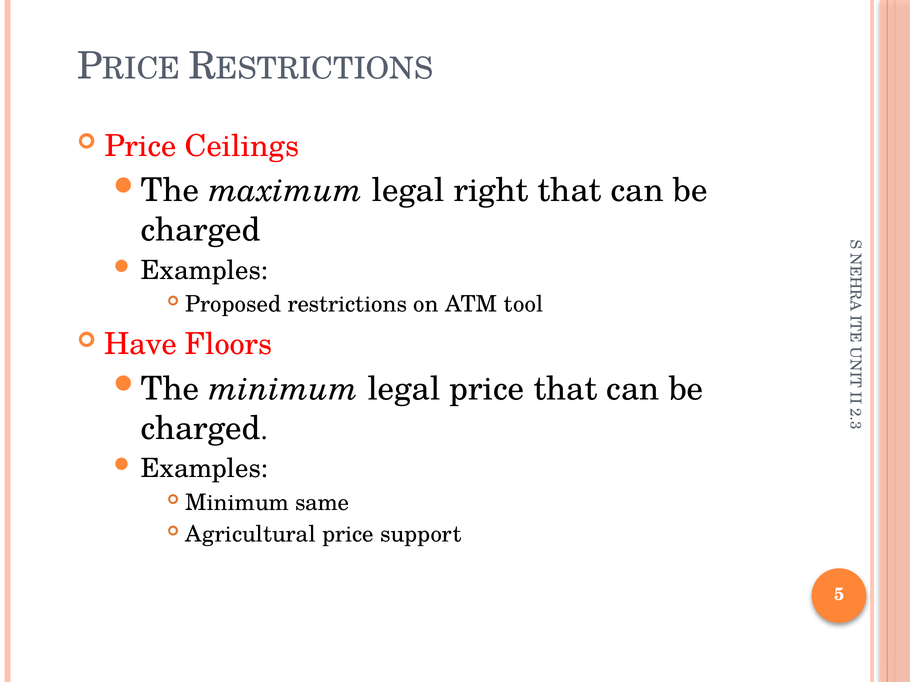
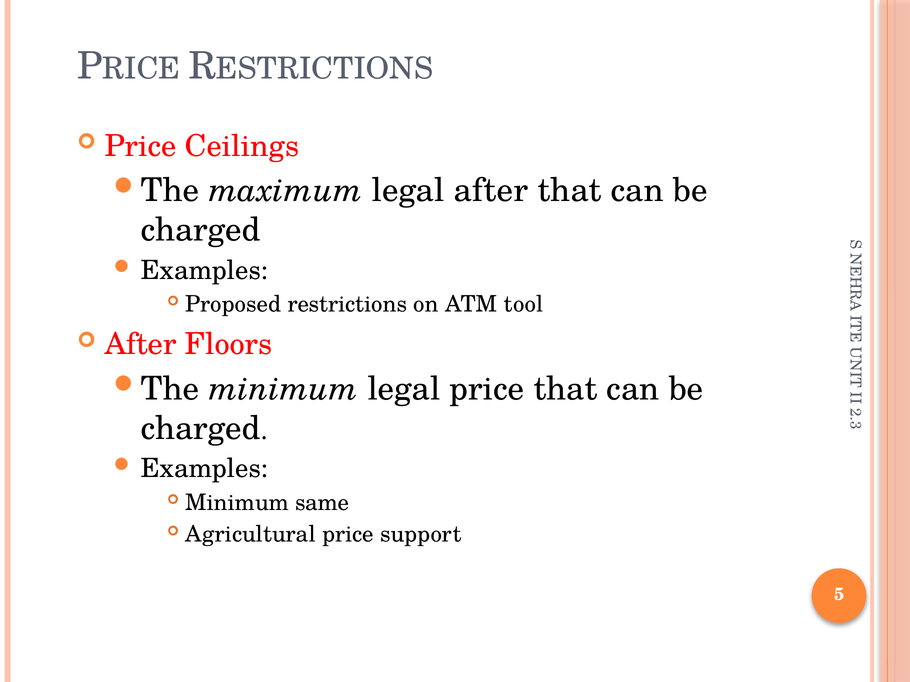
legal right: right -> after
Have at (141, 345): Have -> After
